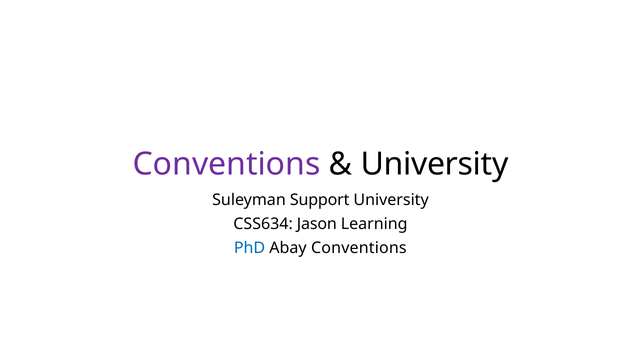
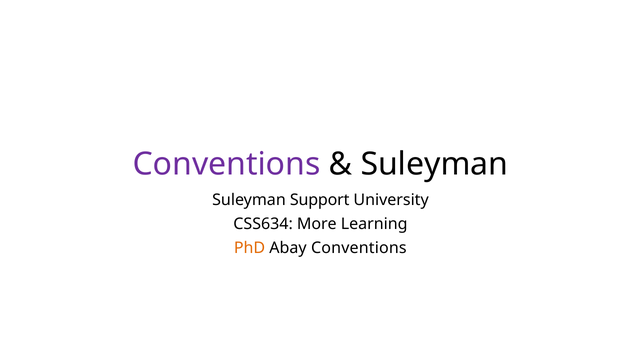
University at (435, 165): University -> Suleyman
Jason: Jason -> More
PhD colour: blue -> orange
